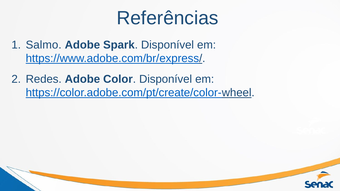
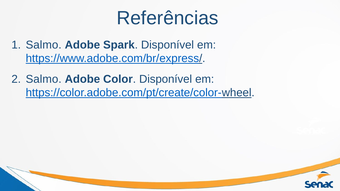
Redes at (44, 79): Redes -> Salmo
